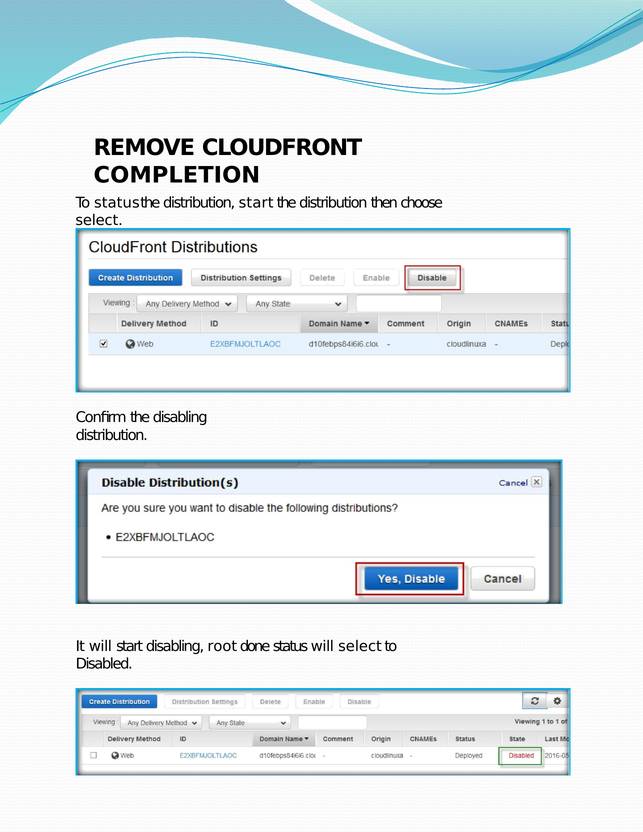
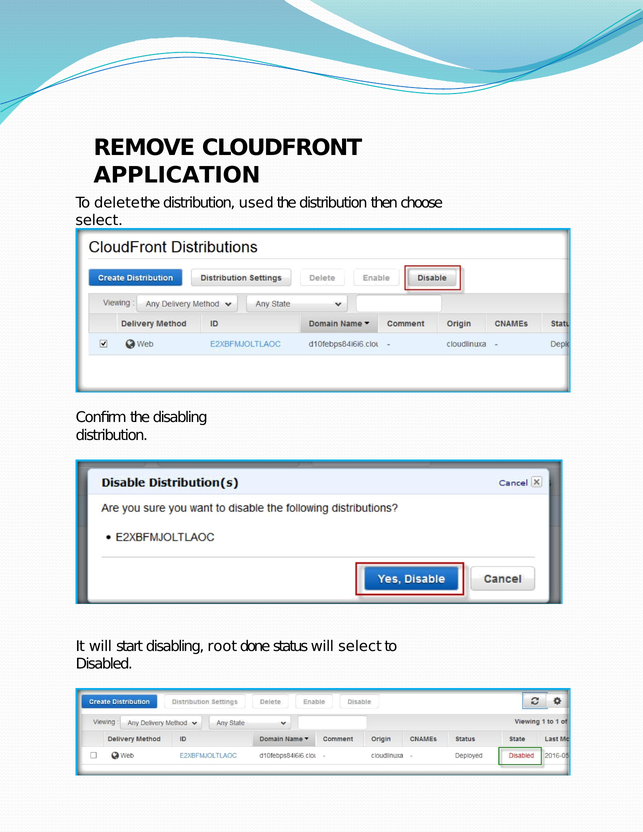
COMPLETION: COMPLETION -> APPLICATION
To status: status -> delete
distribution start: start -> used
